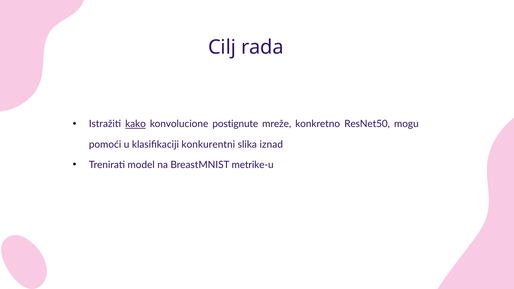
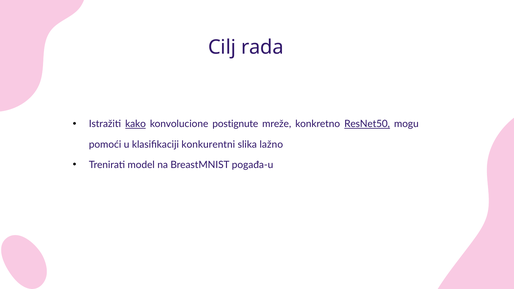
ResNet50 underline: none -> present
iznad: iznad -> lažno
metrike-u: metrike-u -> pogađa-u
